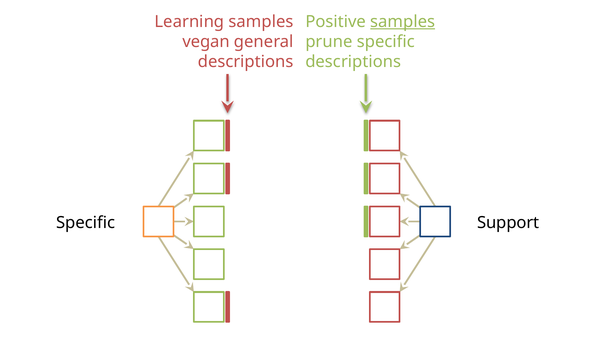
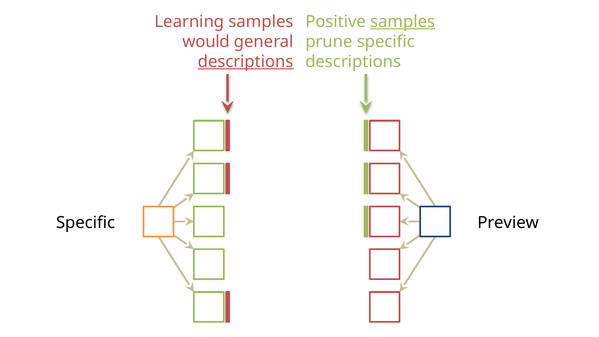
vegan: vegan -> would
descriptions at (246, 62) underline: none -> present
Support: Support -> Preview
